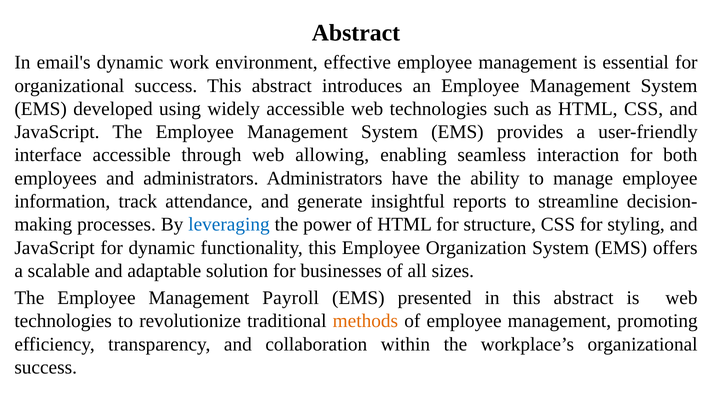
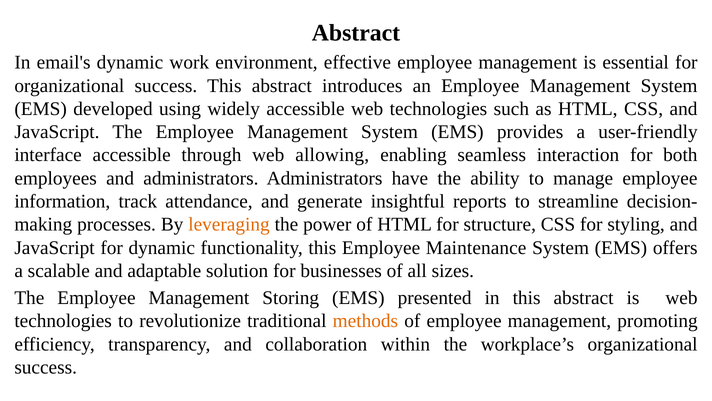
leveraging colour: blue -> orange
Organization: Organization -> Maintenance
Payroll: Payroll -> Storing
